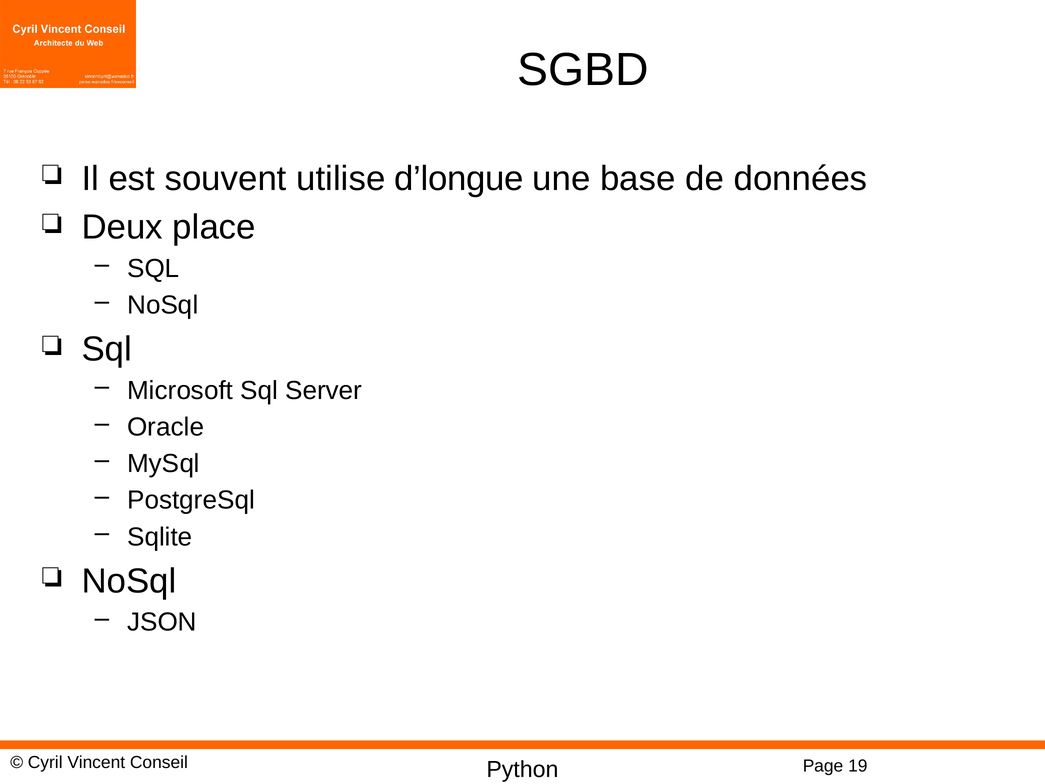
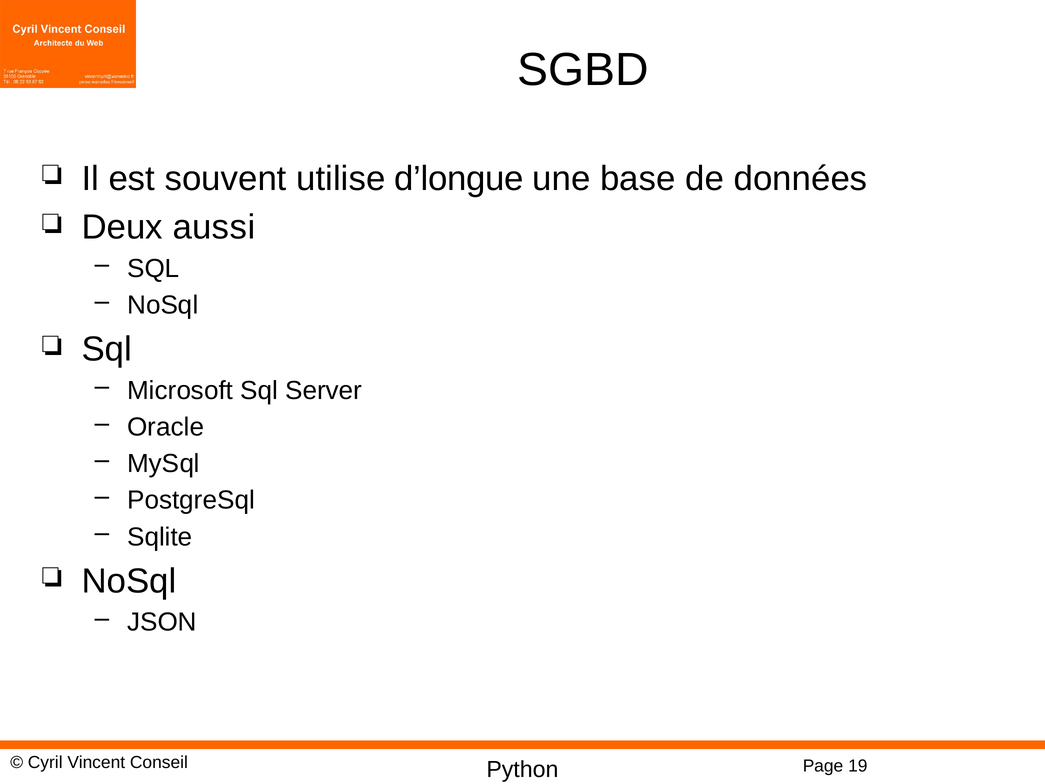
place: place -> aussi
